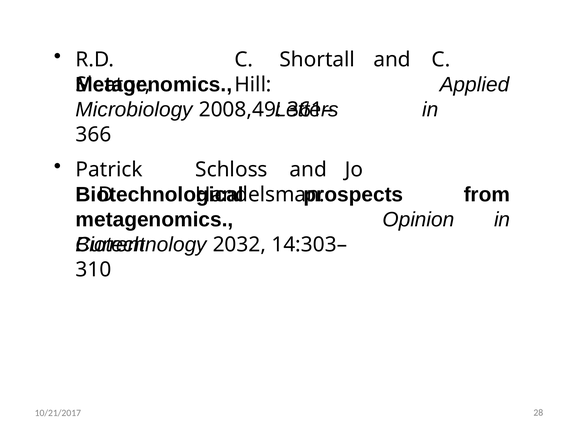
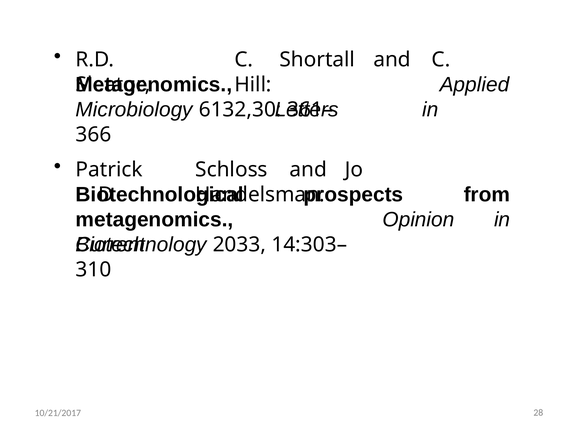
2008,49: 2008,49 -> 6132,30
2032: 2032 -> 2033
